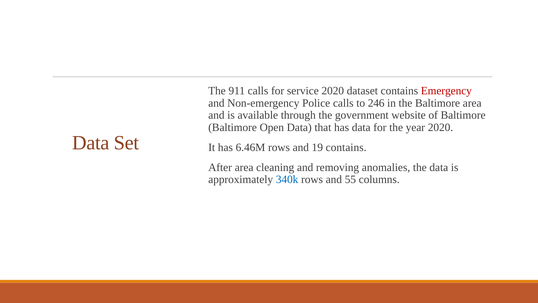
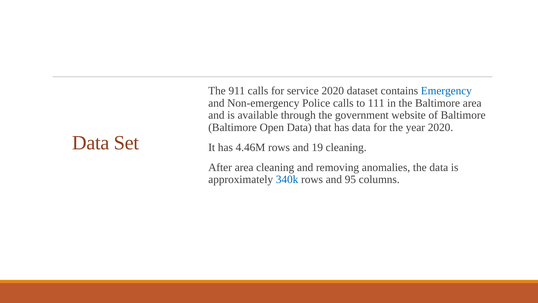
Emergency colour: red -> blue
246: 246 -> 111
6.46M: 6.46M -> 4.46M
19 contains: contains -> cleaning
55: 55 -> 95
